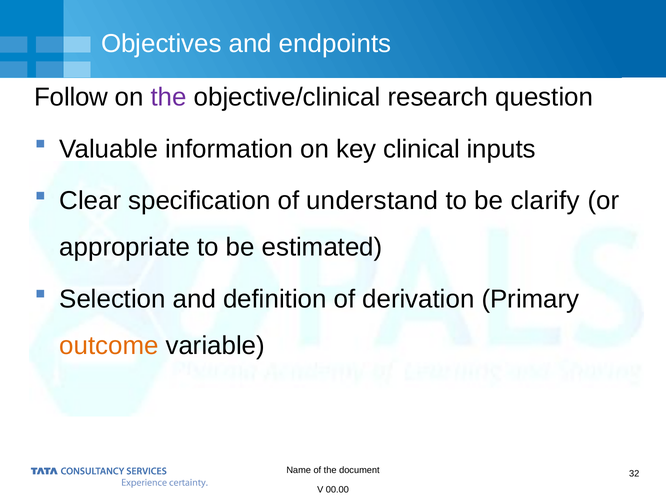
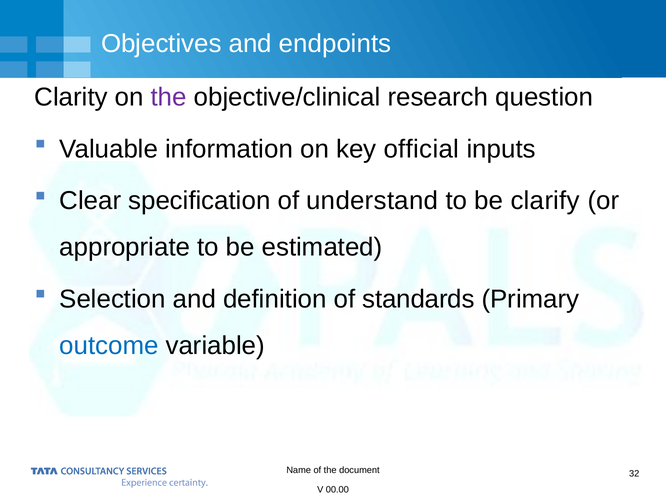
Follow: Follow -> Clarity
clinical: clinical -> official
derivation: derivation -> standards
outcome colour: orange -> blue
